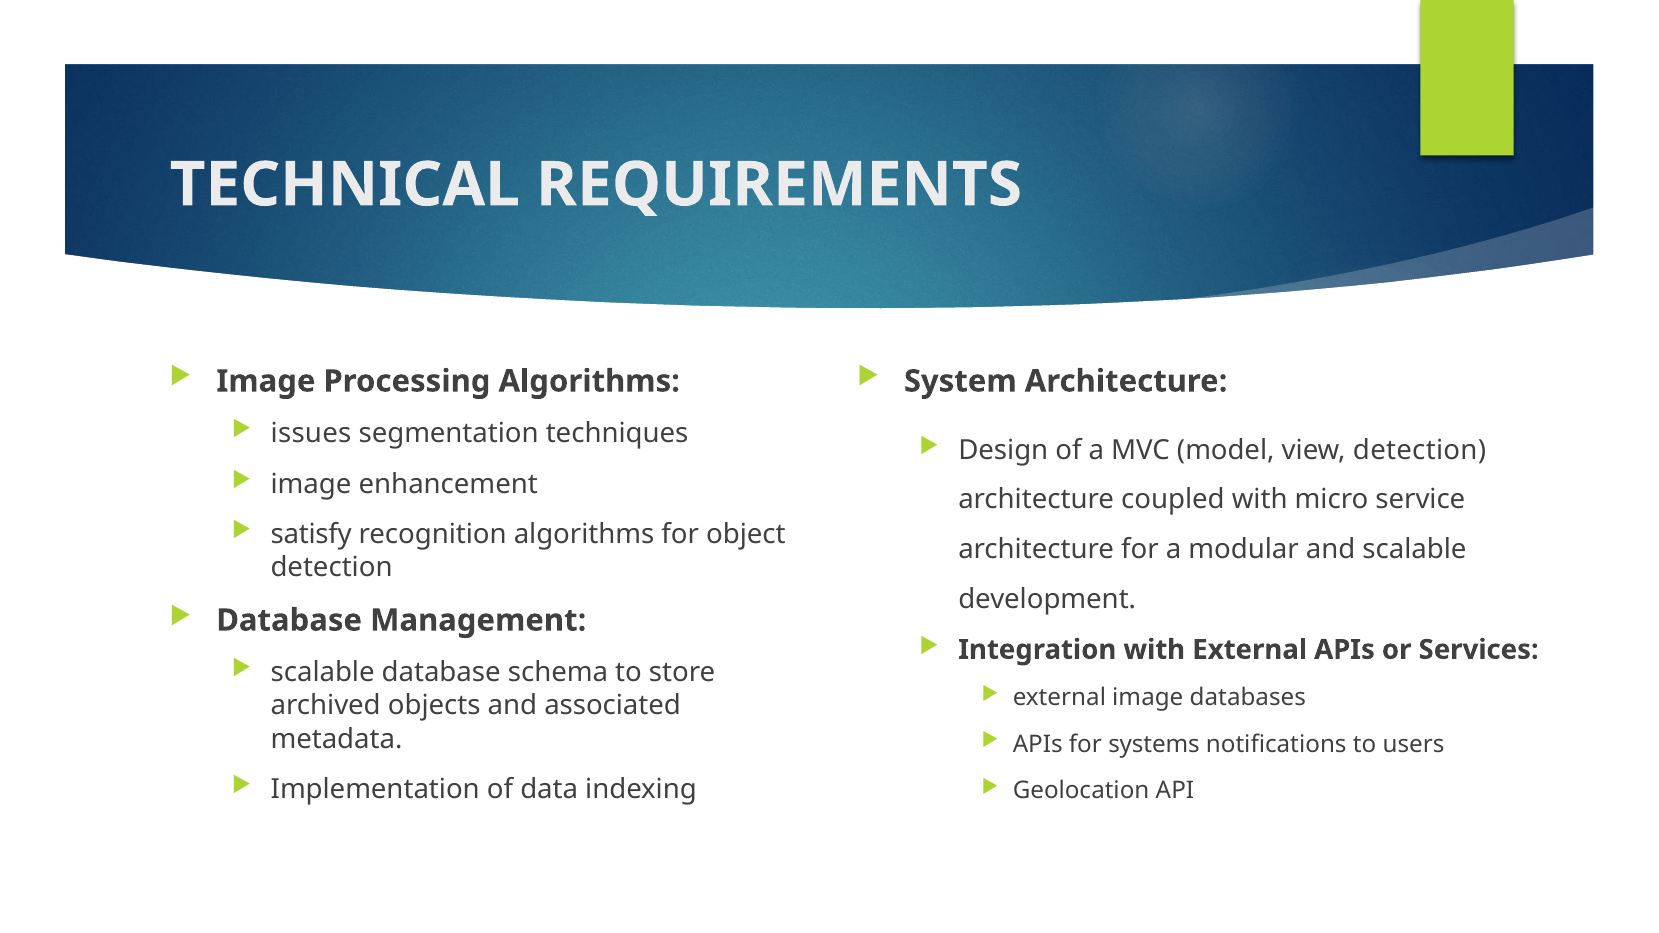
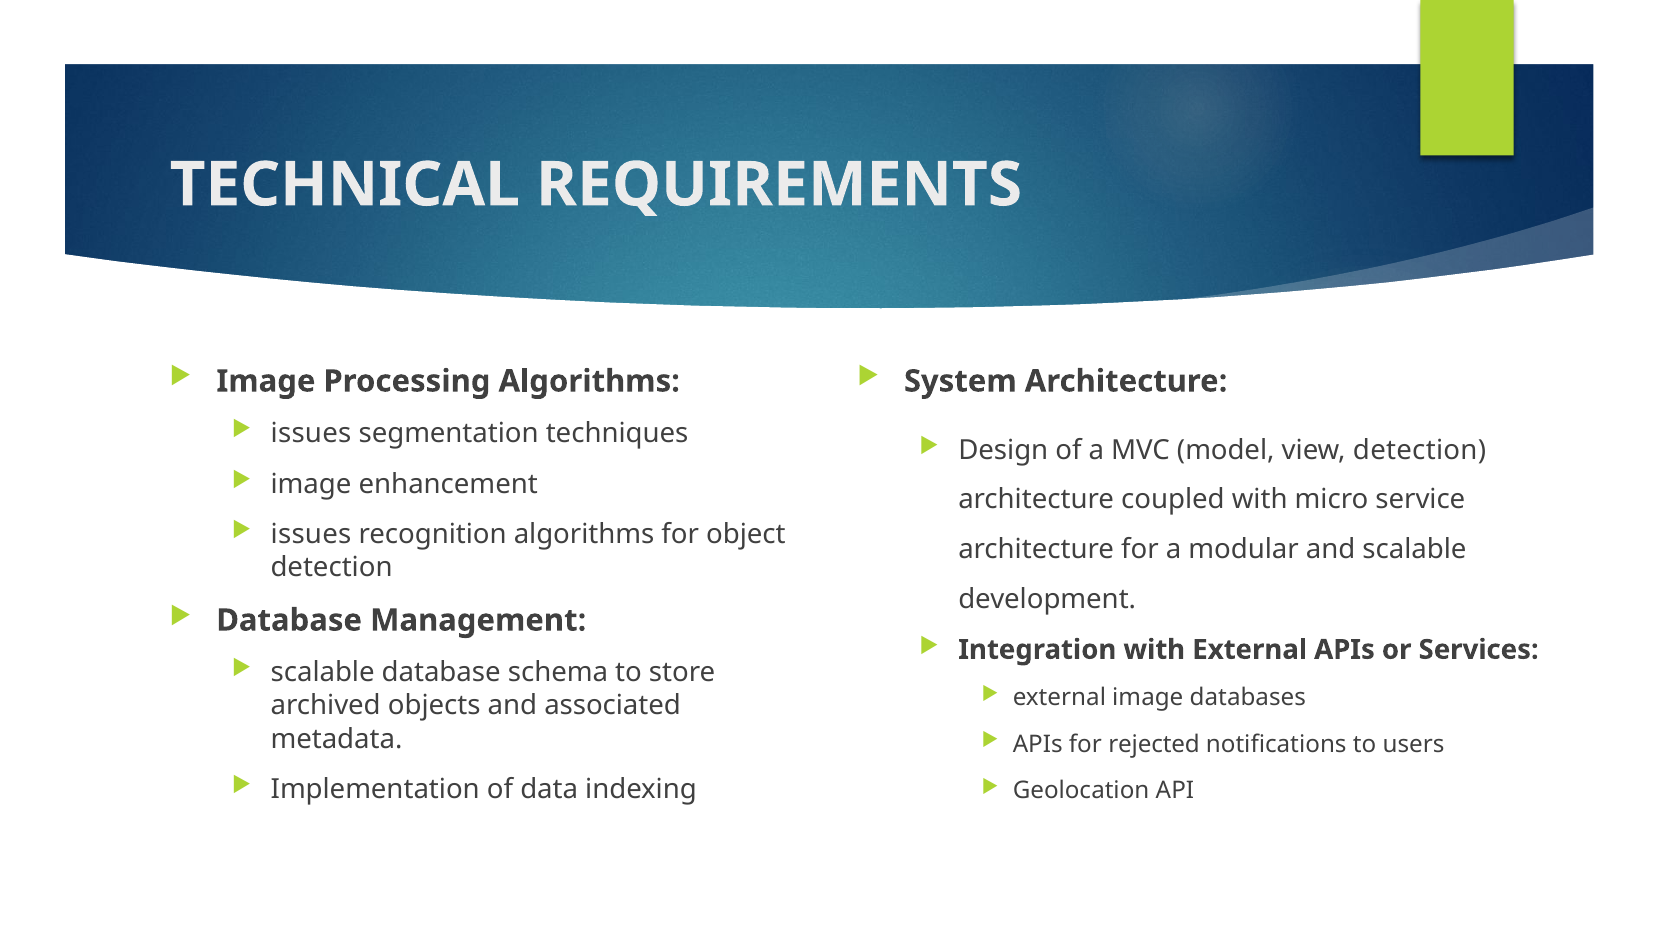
satisfy at (311, 535): satisfy -> issues
systems: systems -> rejected
